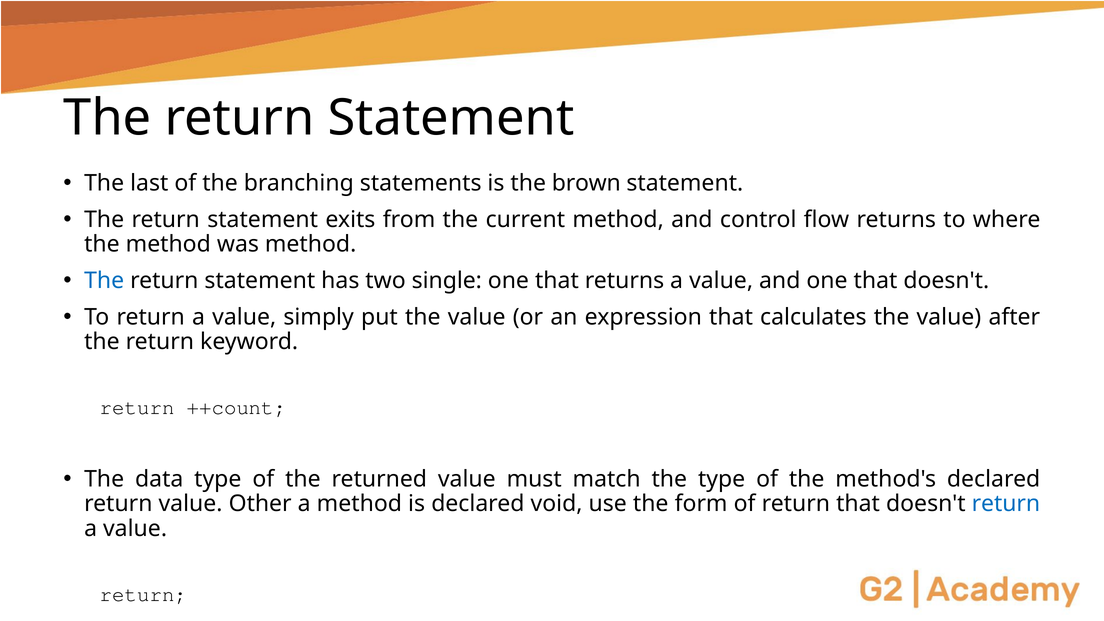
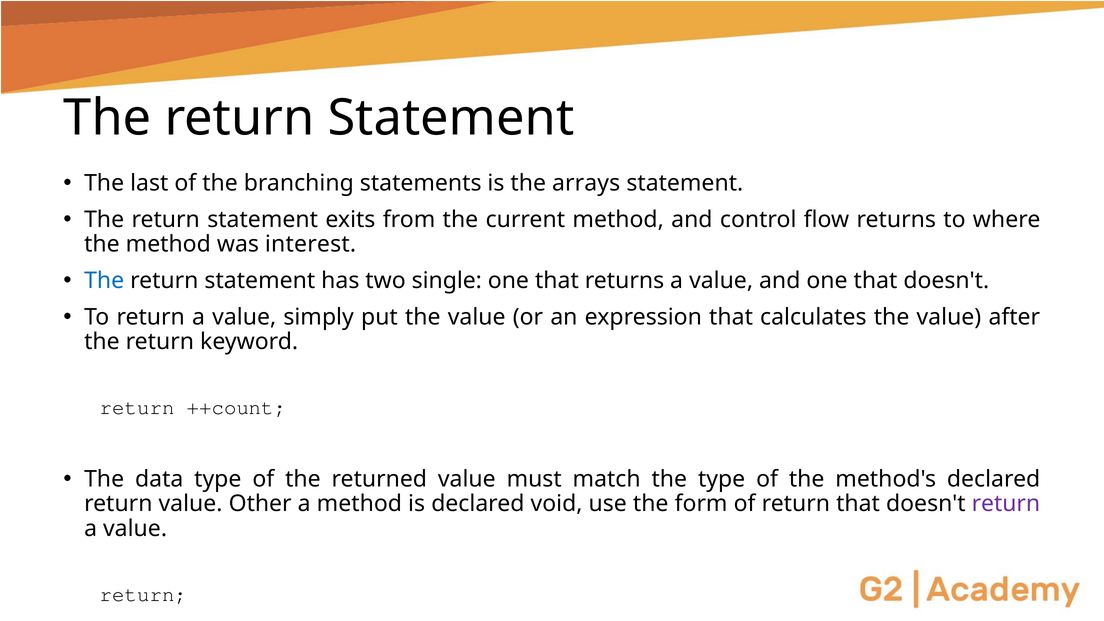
brown: brown -> arrays
was method: method -> interest
return at (1006, 504) colour: blue -> purple
